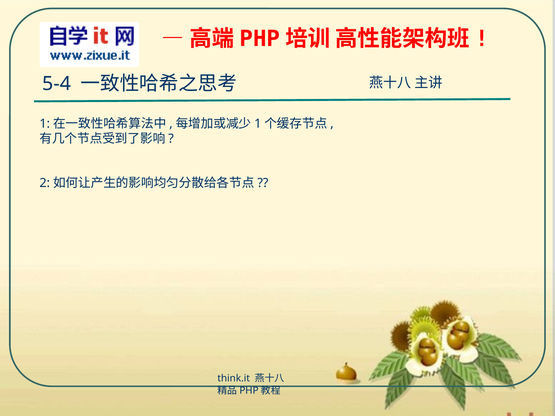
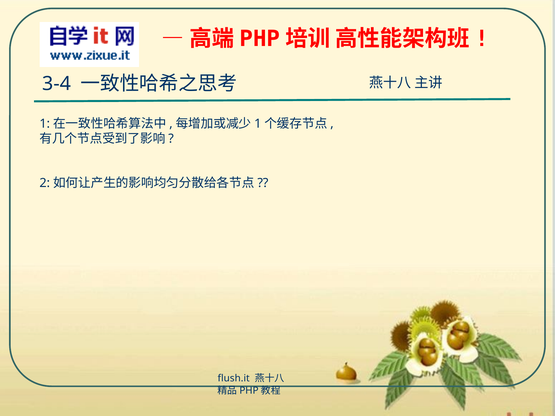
5-4: 5-4 -> 3-4
think.it: think.it -> flush.it
